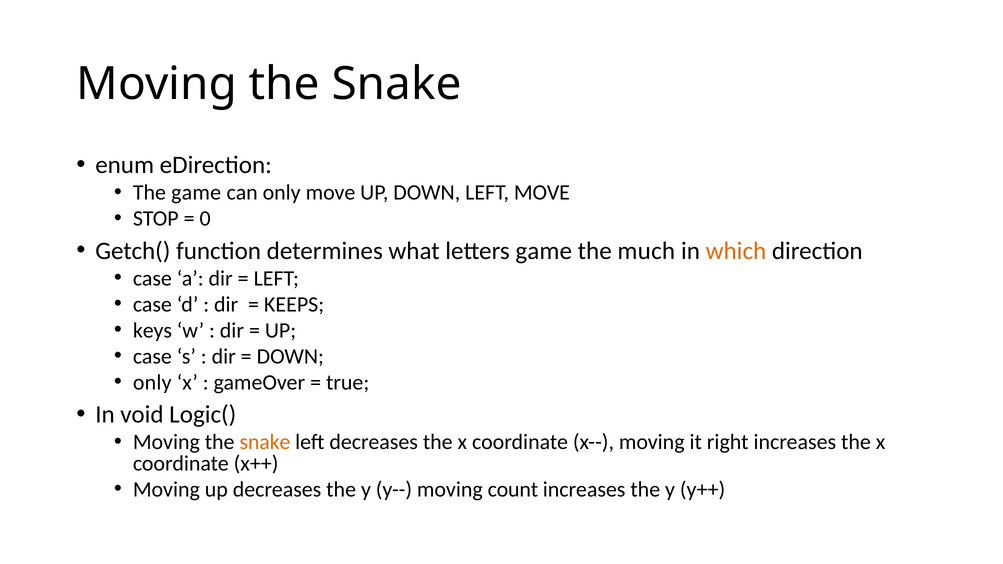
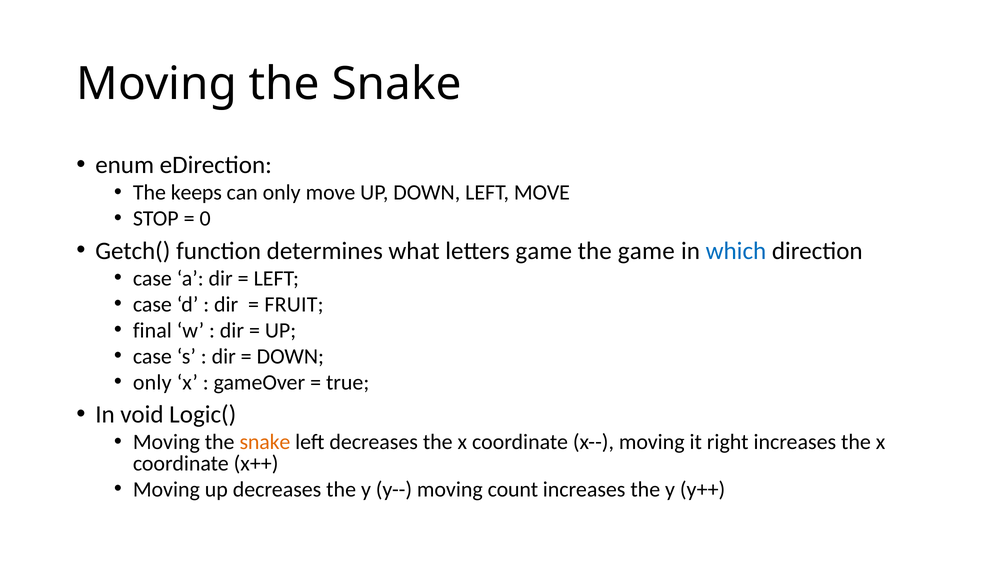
The game: game -> keeps
the much: much -> game
which colour: orange -> blue
KEEPS: KEEPS -> FRUIT
keys: keys -> final
